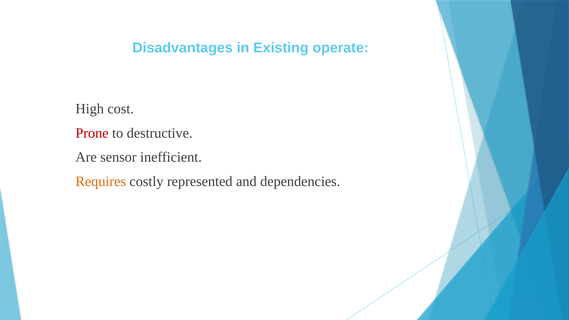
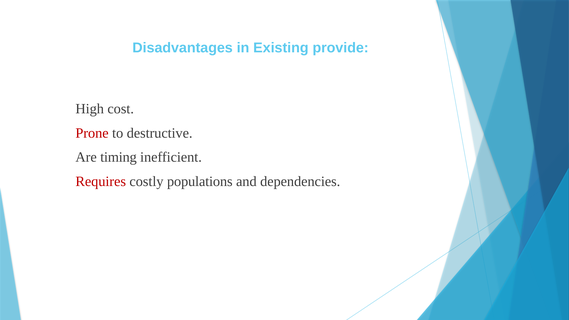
operate: operate -> provide
sensor: sensor -> timing
Requires colour: orange -> red
represented: represented -> populations
